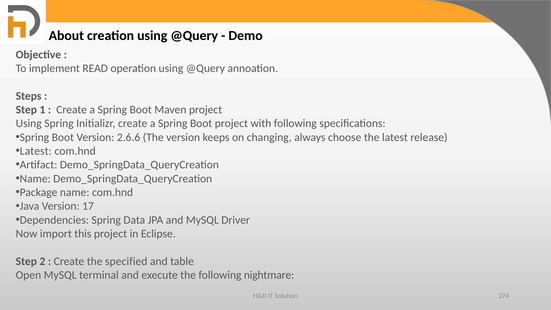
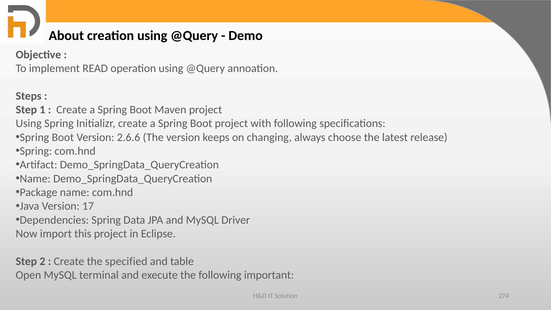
Latest at (36, 151): Latest -> Spring
nightmare: nightmare -> important
